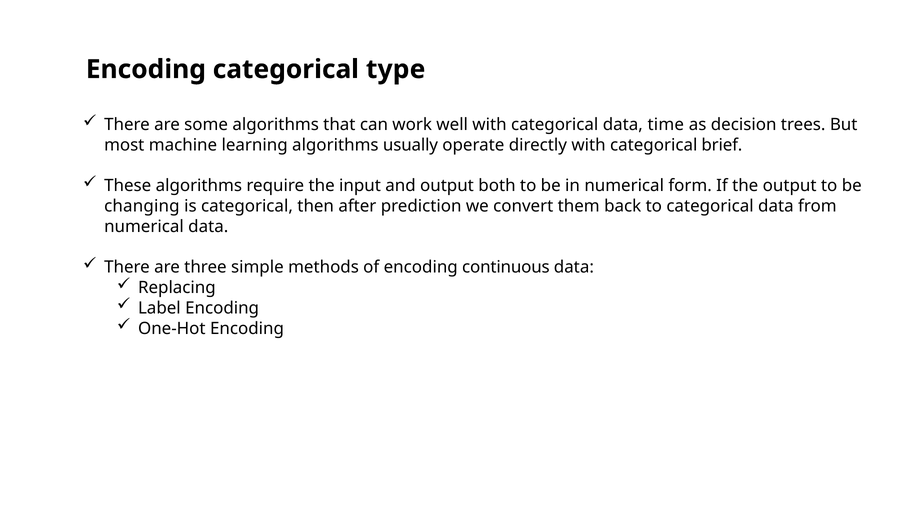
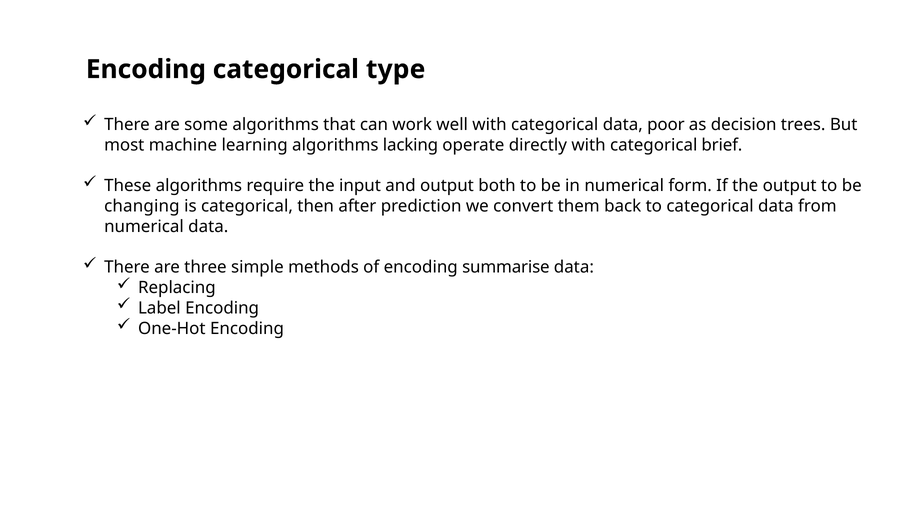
time: time -> poor
usually: usually -> lacking
continuous: continuous -> summarise
